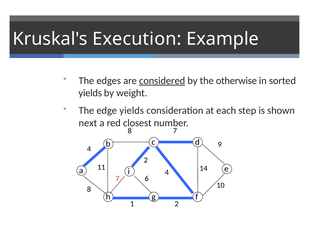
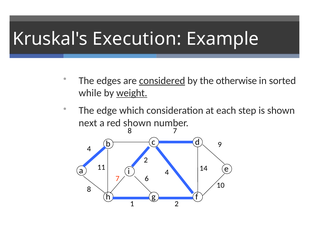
yields at (90, 93): yields -> while
weight underline: none -> present
edge yields: yields -> which
red closest: closest -> shown
